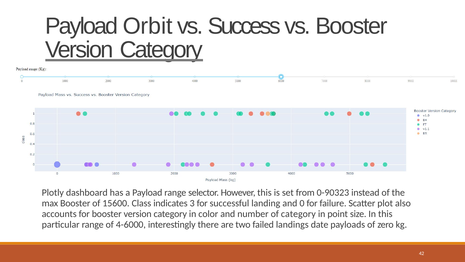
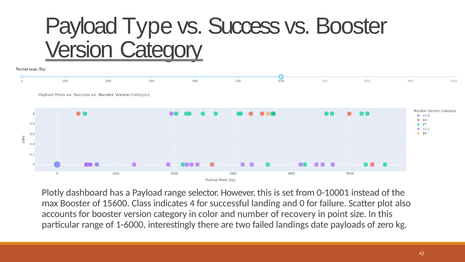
Orbit: Orbit -> Type
0-90323: 0-90323 -> 0-10001
3: 3 -> 4
of category: category -> recovery
4-6000: 4-6000 -> 1-6000
